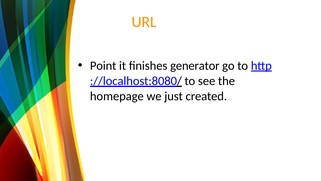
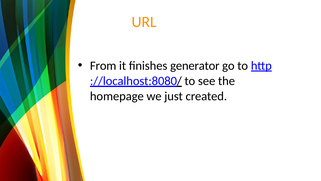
Point: Point -> From
